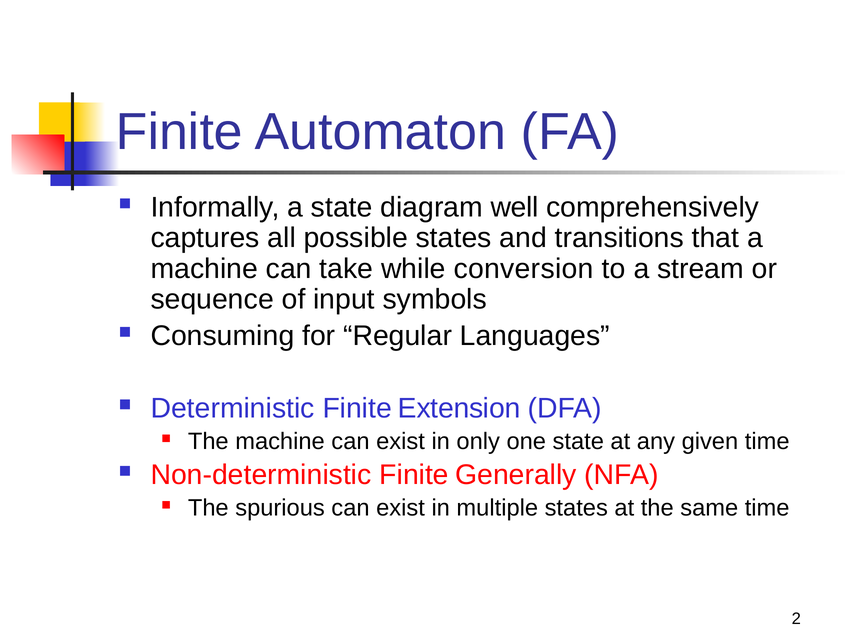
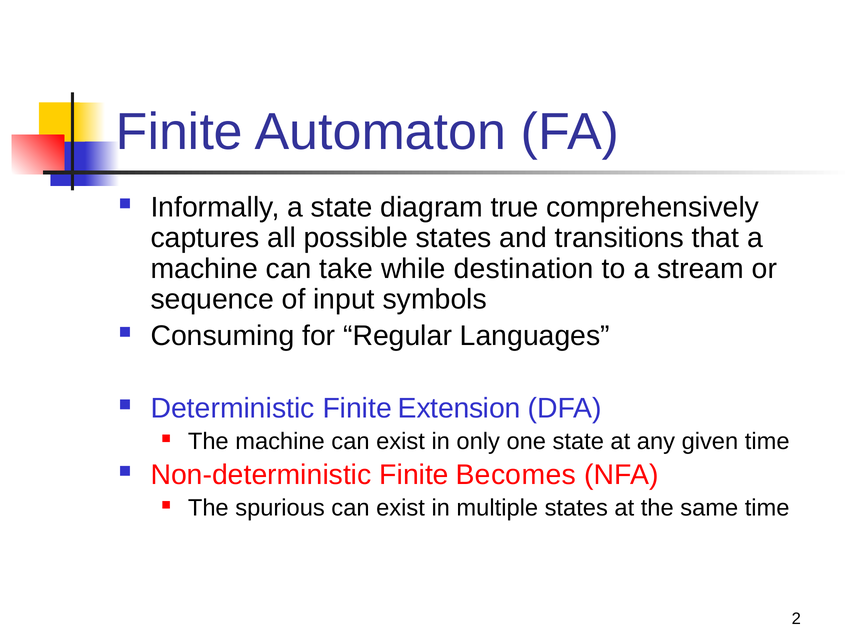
well: well -> true
conversion: conversion -> destination
Generally: Generally -> Becomes
